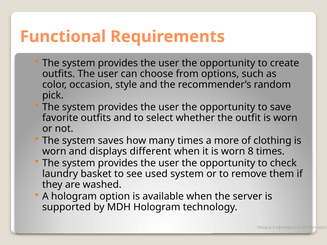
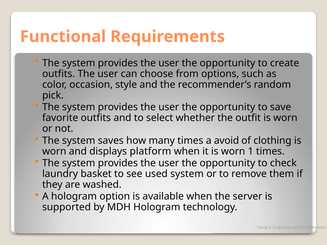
more: more -> avoid
different: different -> platform
8: 8 -> 1
